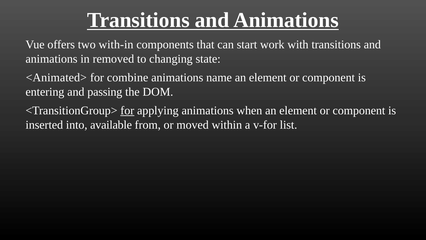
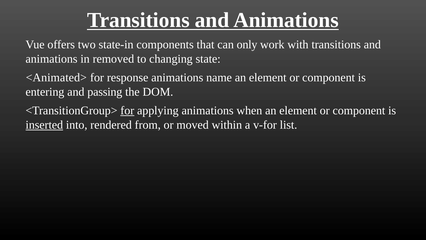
with-in: with-in -> state-in
start: start -> only
combine: combine -> response
inserted underline: none -> present
available: available -> rendered
